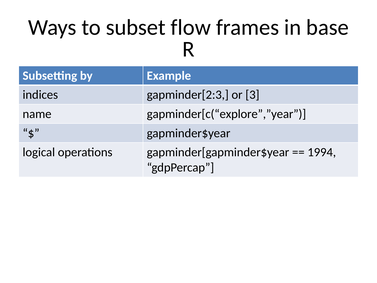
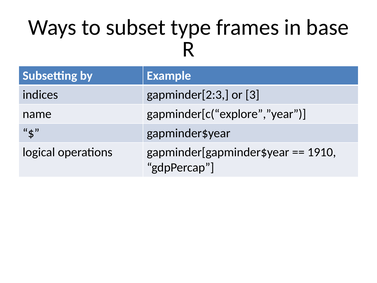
flow: flow -> type
1994: 1994 -> 1910
